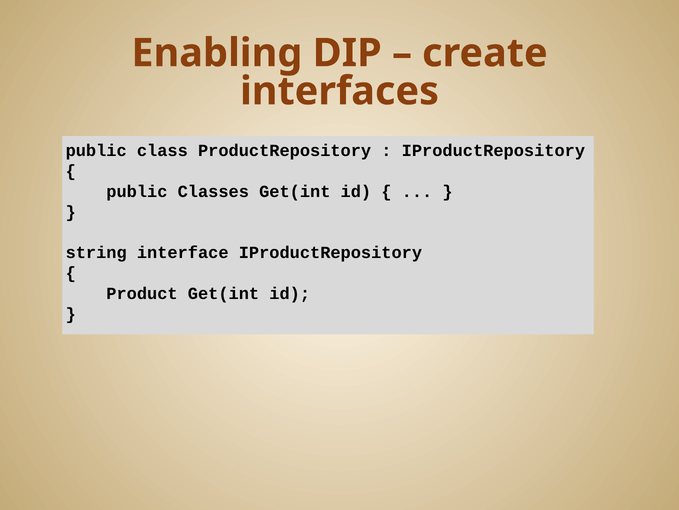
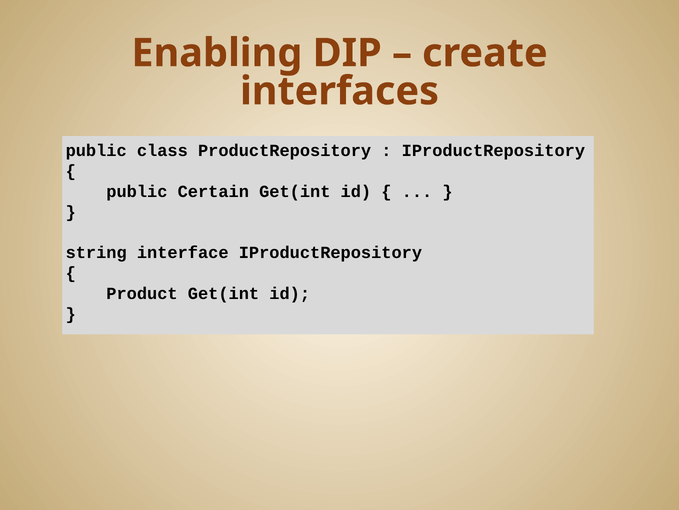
Classes: Classes -> Certain
